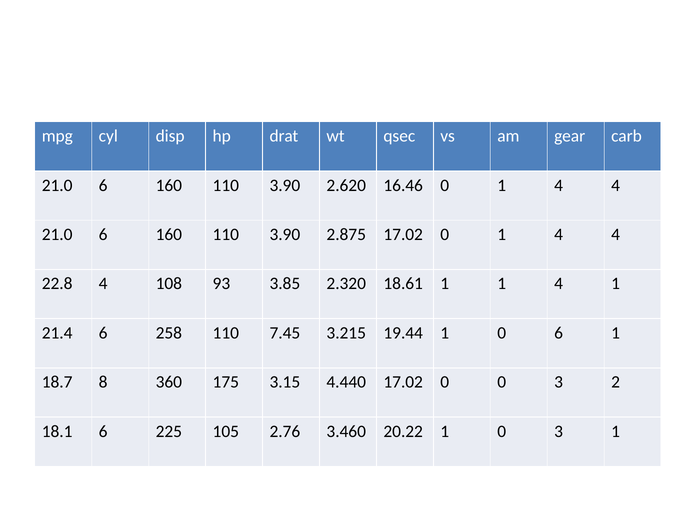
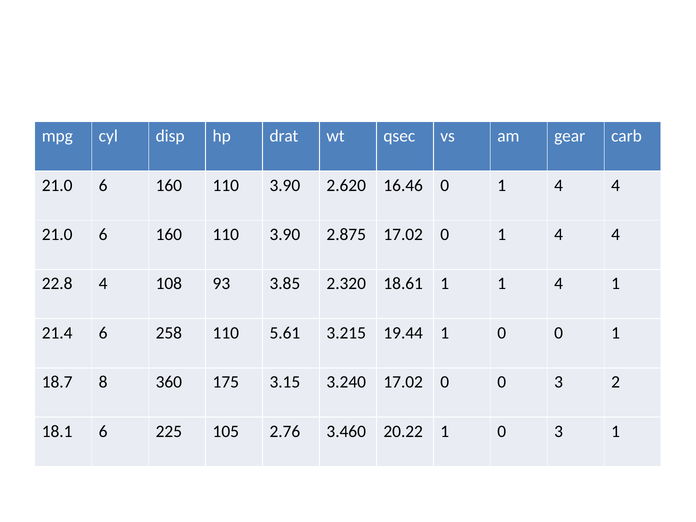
7.45: 7.45 -> 5.61
1 0 6: 6 -> 0
4.440: 4.440 -> 3.240
